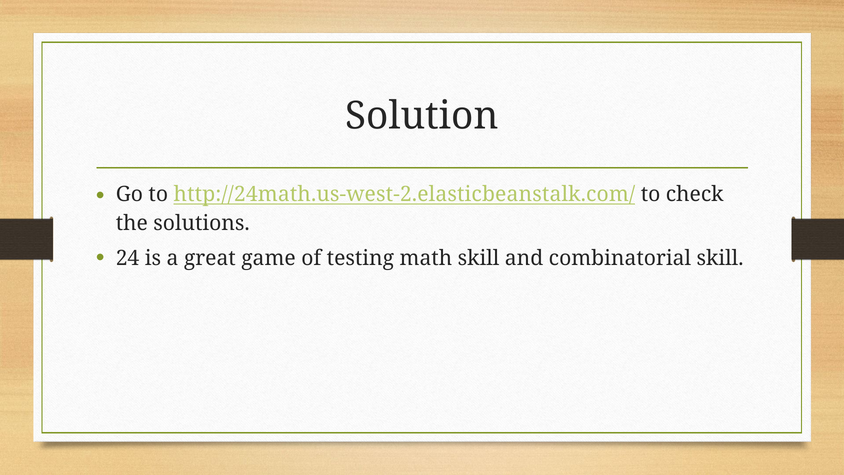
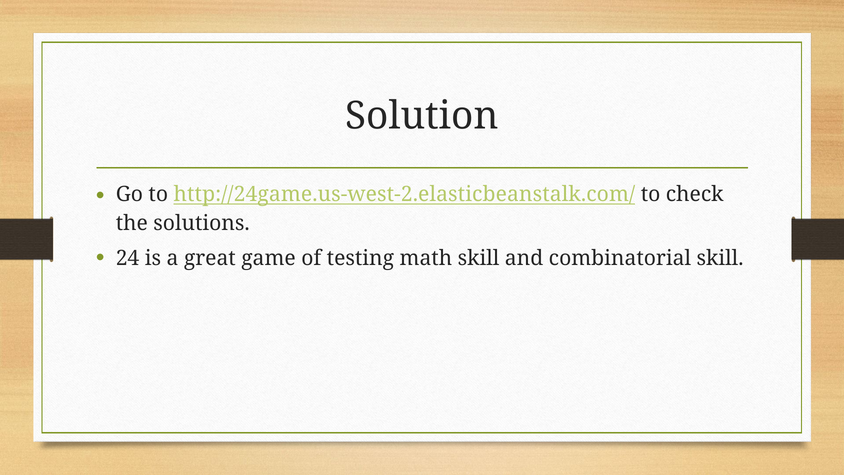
http://24math.us-west-2.elasticbeanstalk.com/: http://24math.us-west-2.elasticbeanstalk.com/ -> http://24game.us-west-2.elasticbeanstalk.com/
